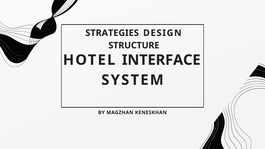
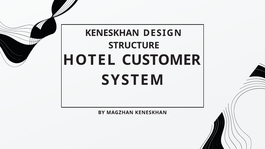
STRATEGIES at (112, 33): STRATEGIES -> KENESKHAN
INTERFACE: INTERFACE -> CUSTOMER
